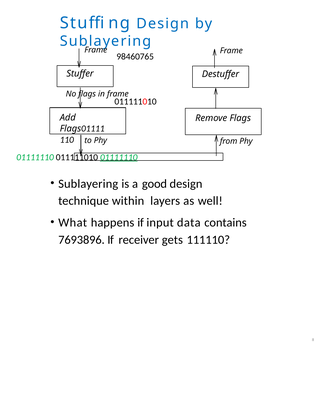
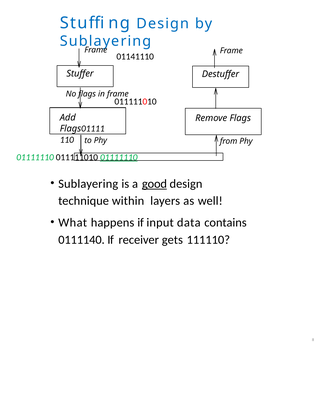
98460765: 98460765 -> 01141110
good underline: none -> present
7693896: 7693896 -> 0111140
